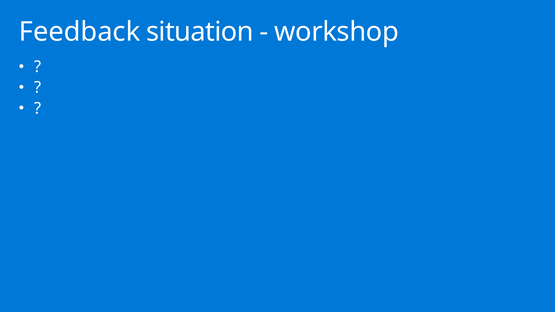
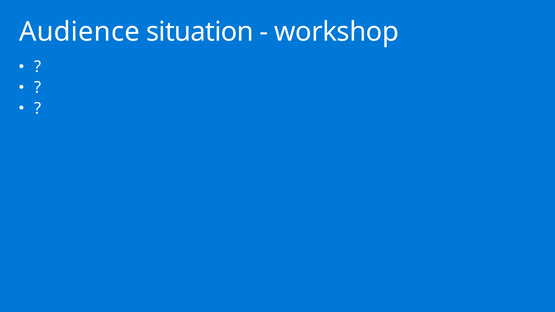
Feedback: Feedback -> Audience
